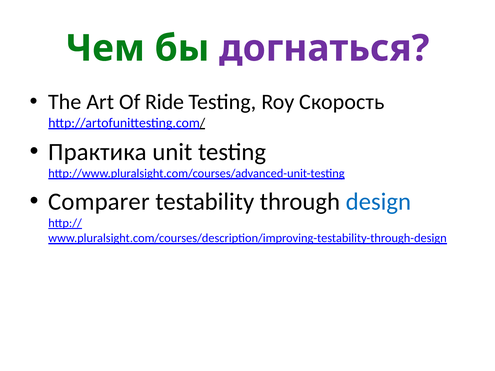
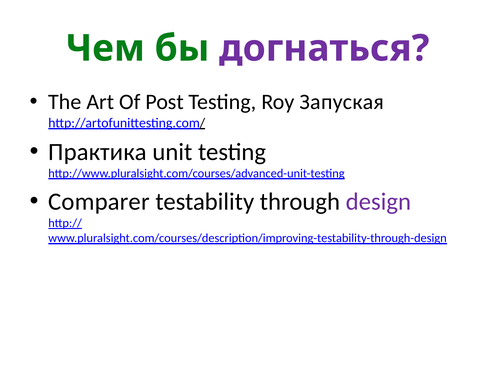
Ride: Ride -> Post
Скорость: Скорость -> Запуская
design colour: blue -> purple
